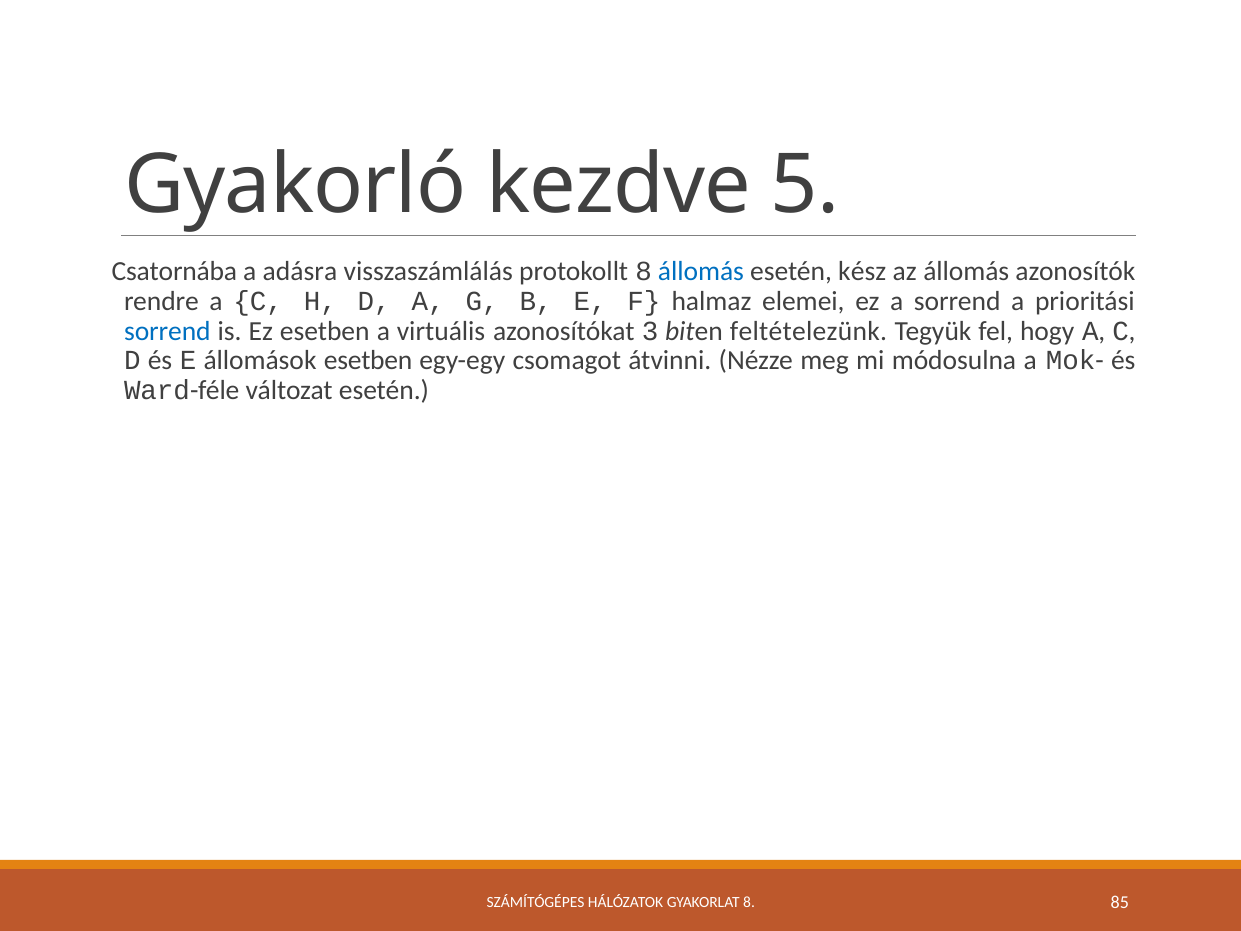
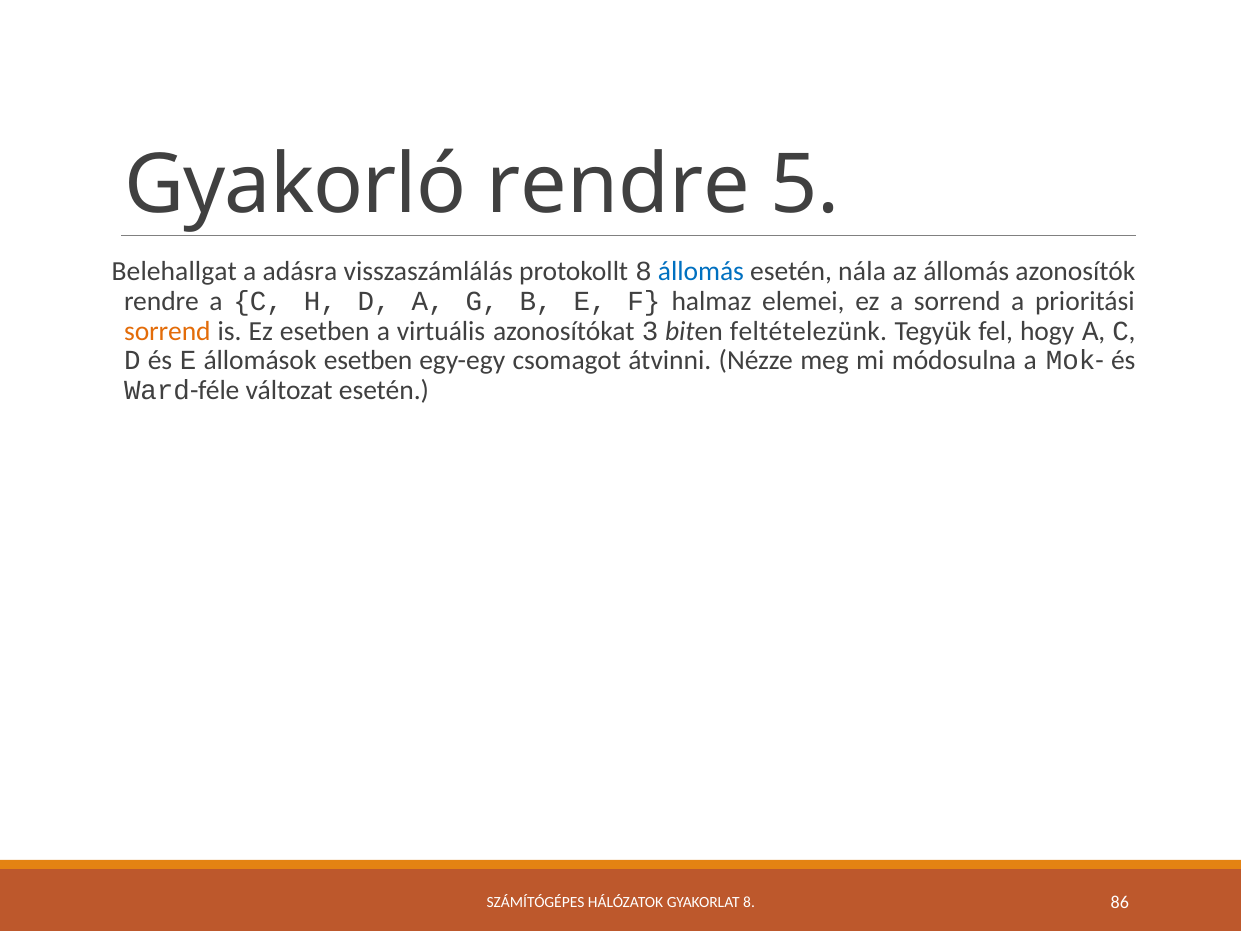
Gyakorló kezdve: kezdve -> rendre
Csatornába: Csatornába -> Belehallgat
kész: kész -> nála
sorrend at (167, 331) colour: blue -> orange
85: 85 -> 86
